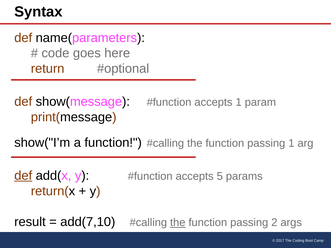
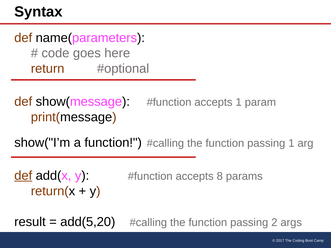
5: 5 -> 8
add(7,10: add(7,10 -> add(5,20
the at (178, 223) underline: present -> none
